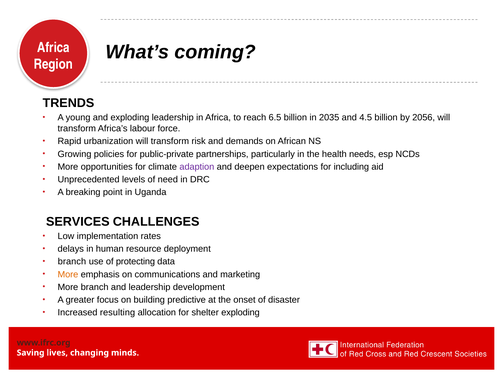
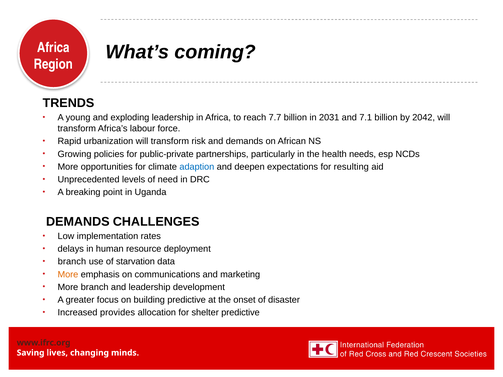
6.5: 6.5 -> 7.7
2035: 2035 -> 2031
4.5: 4.5 -> 7.1
2056: 2056 -> 2042
adaption colour: purple -> blue
including: including -> resulting
SERVICES at (78, 222): SERVICES -> DEMANDS
protecting: protecting -> starvation
resulting: resulting -> provides
shelter exploding: exploding -> predictive
